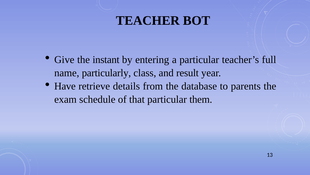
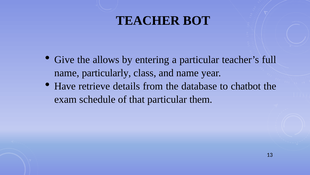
instant: instant -> allows
and result: result -> name
parents: parents -> chatbot
